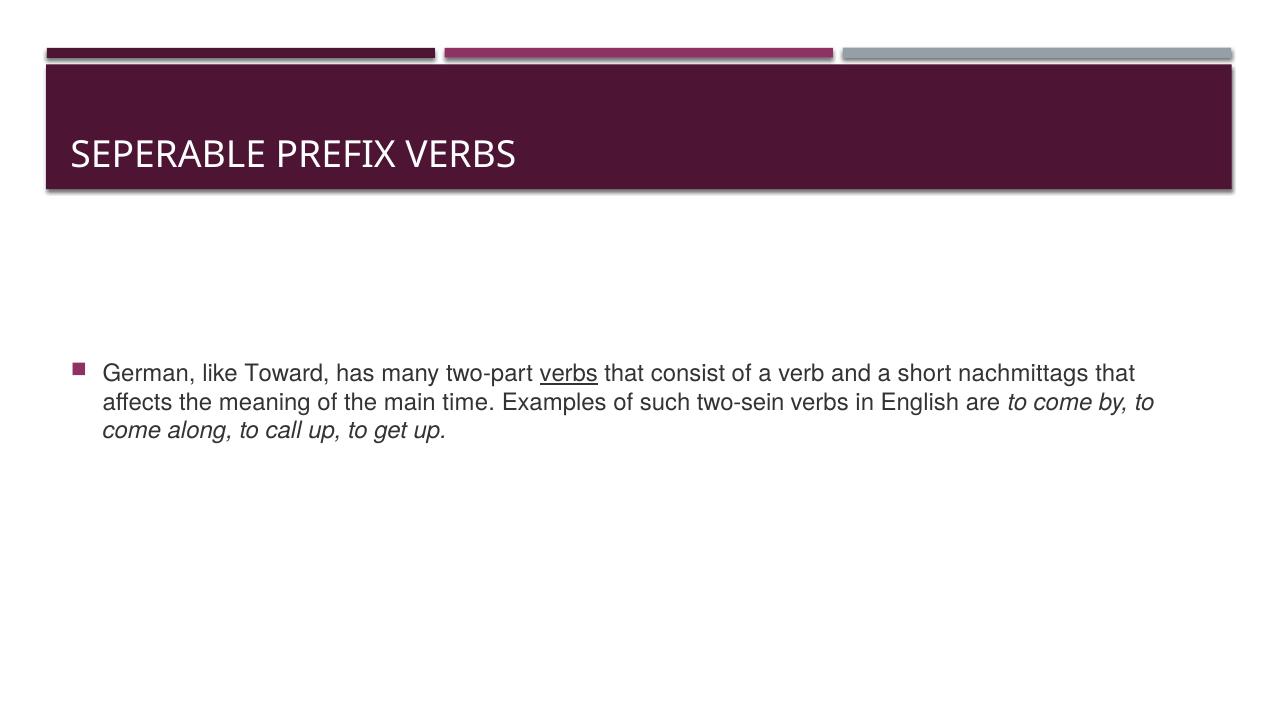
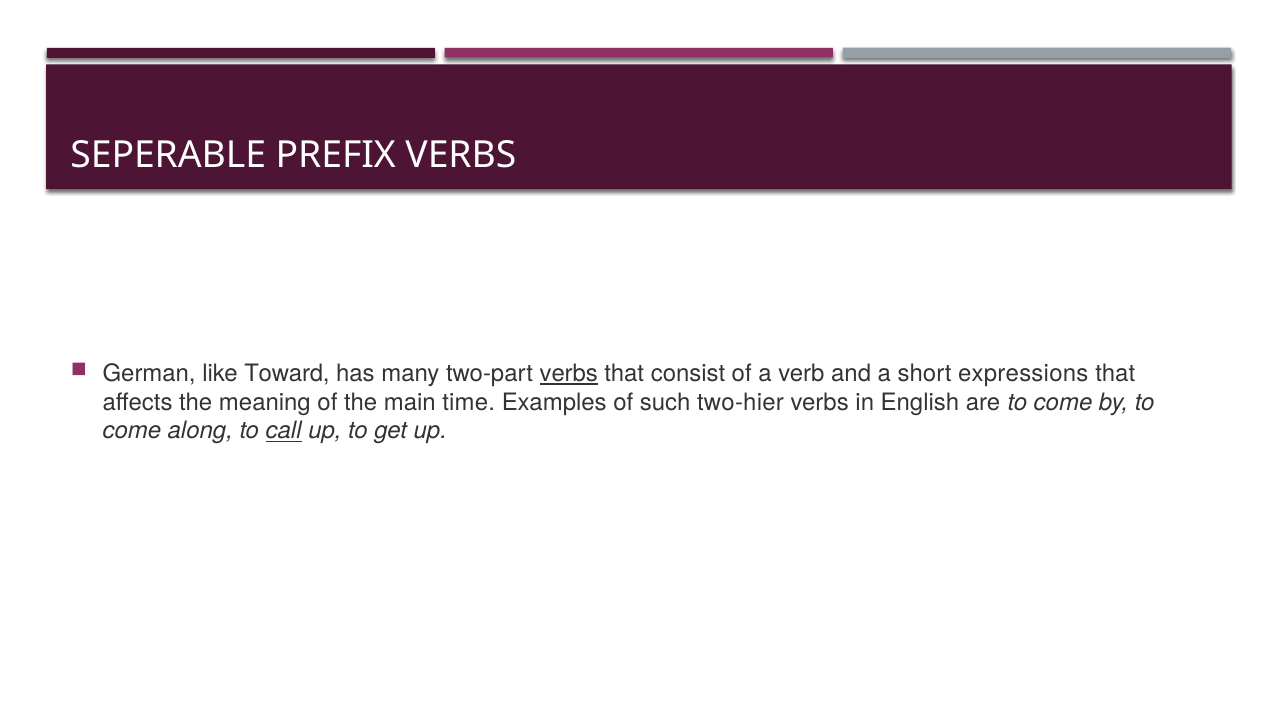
nachmittags: nachmittags -> expressions
two-sein: two-sein -> two-hier
call underline: none -> present
